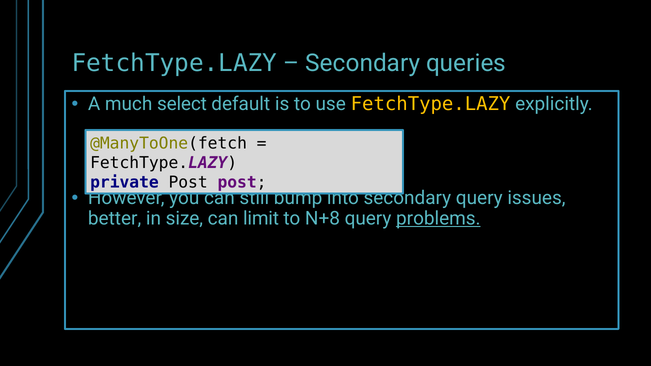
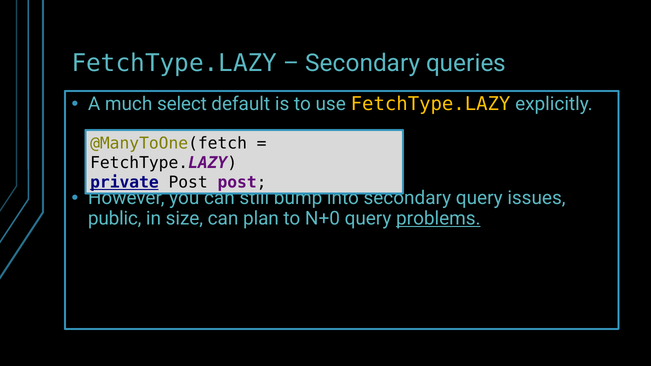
private underline: none -> present
better: better -> public
limit: limit -> plan
N+8: N+8 -> N+0
